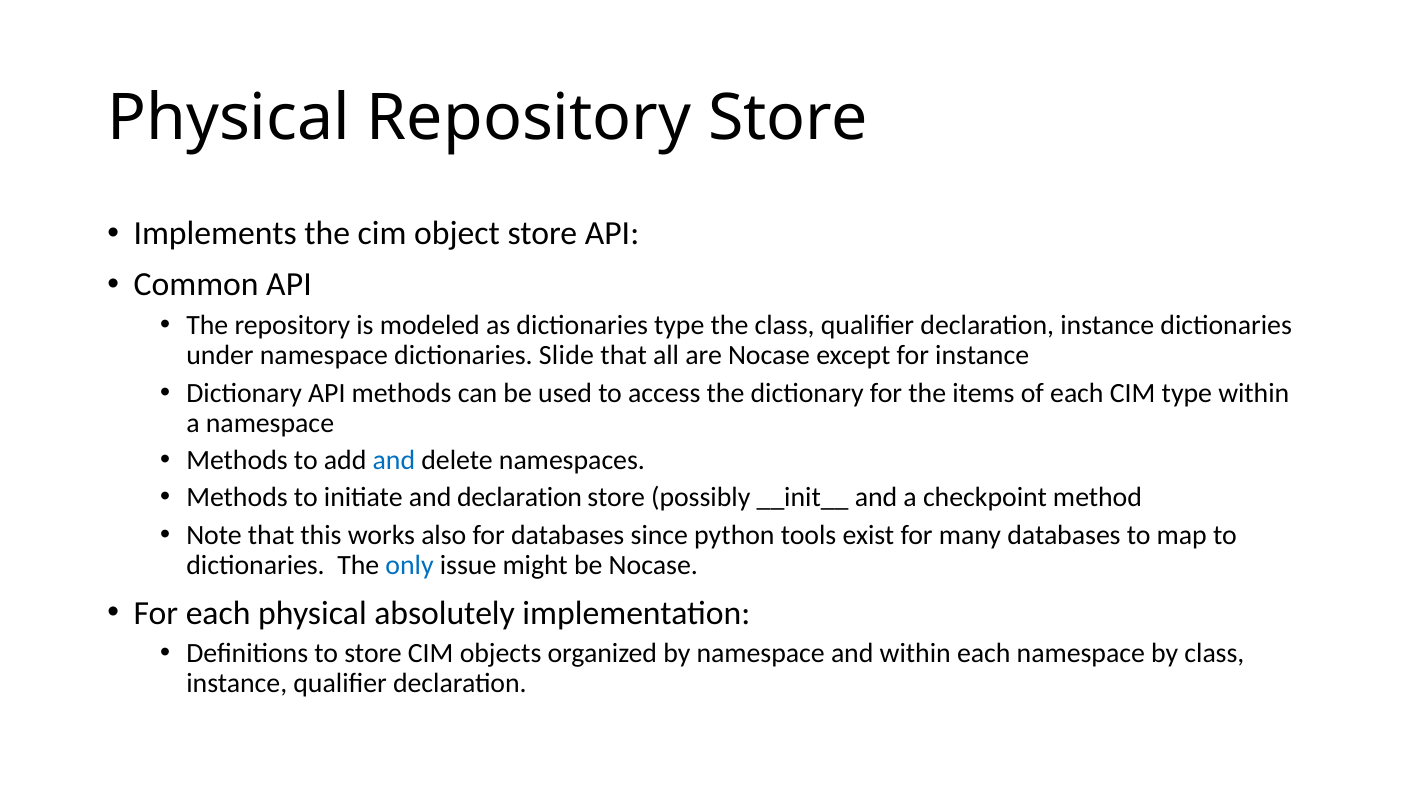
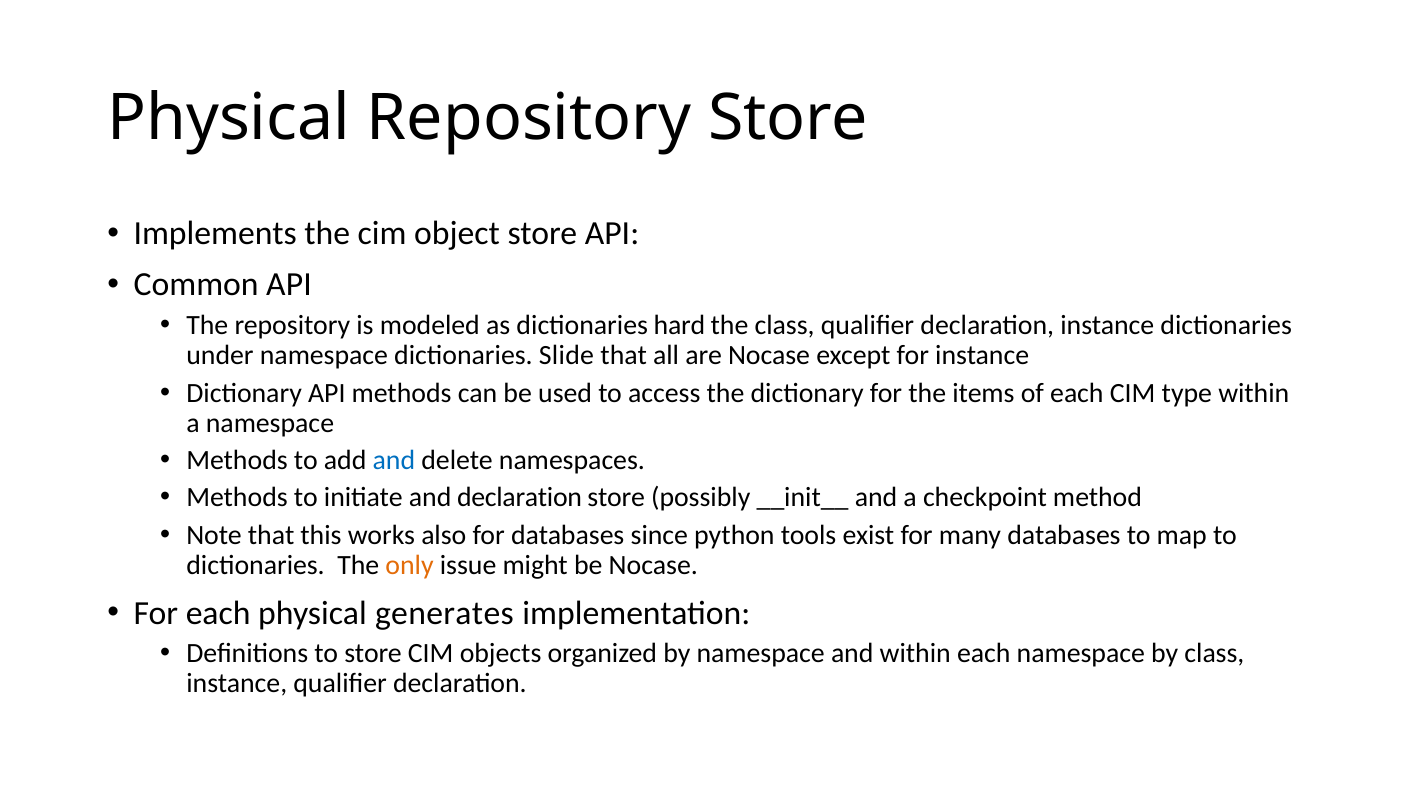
dictionaries type: type -> hard
only colour: blue -> orange
absolutely: absolutely -> generates
